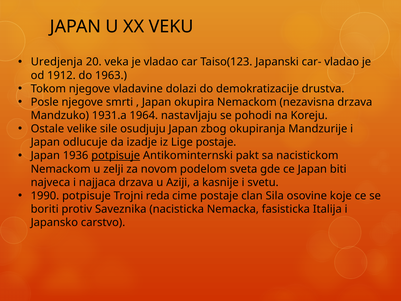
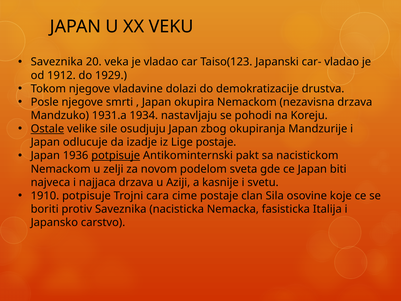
Uredjenja at (57, 62): Uredjenja -> Saveznika
1963: 1963 -> 1929
1964: 1964 -> 1934
Ostale underline: none -> present
1990: 1990 -> 1910
reda: reda -> cara
